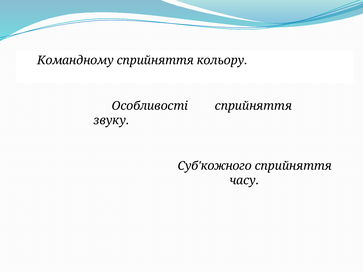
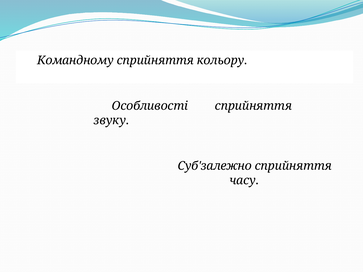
Суб'кожного: Суб'кожного -> Суб'залежно
